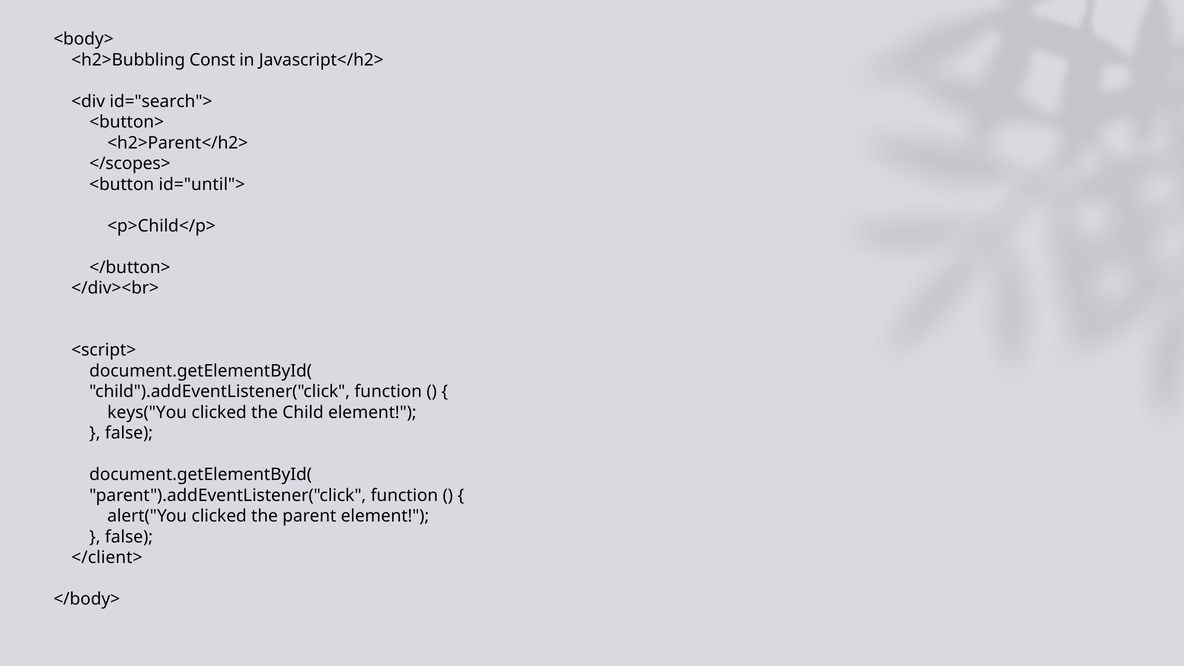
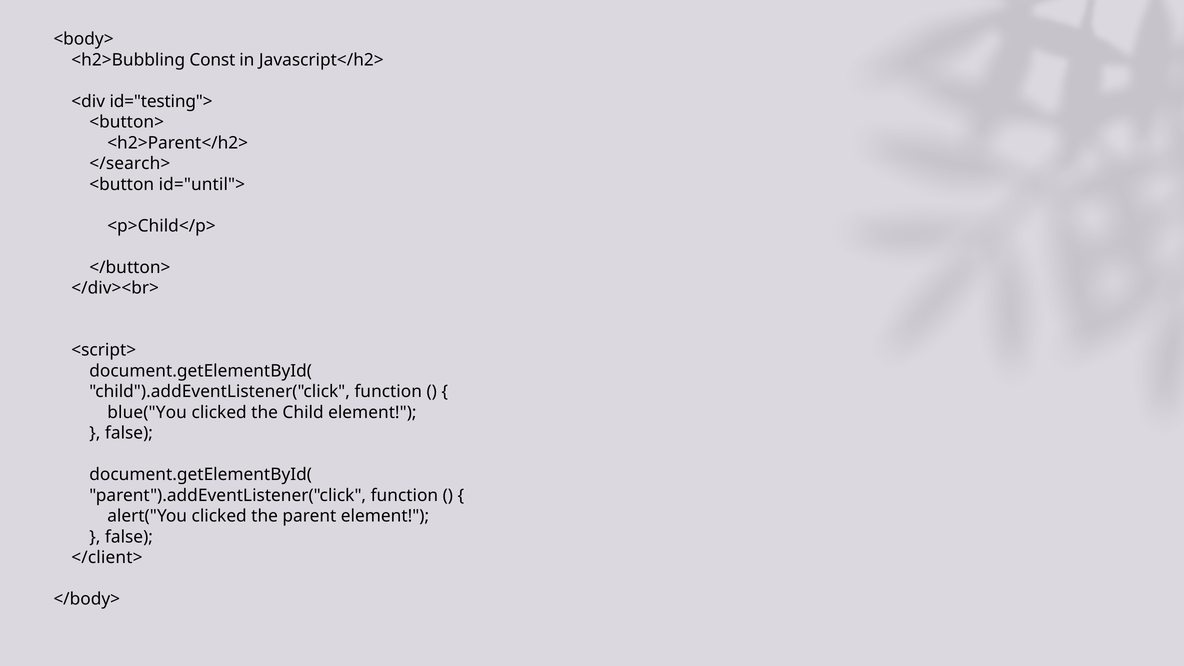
id="search">: id="search"> -> id="testing">
</scopes>: </scopes> -> </search>
keys("You: keys("You -> blue("You
